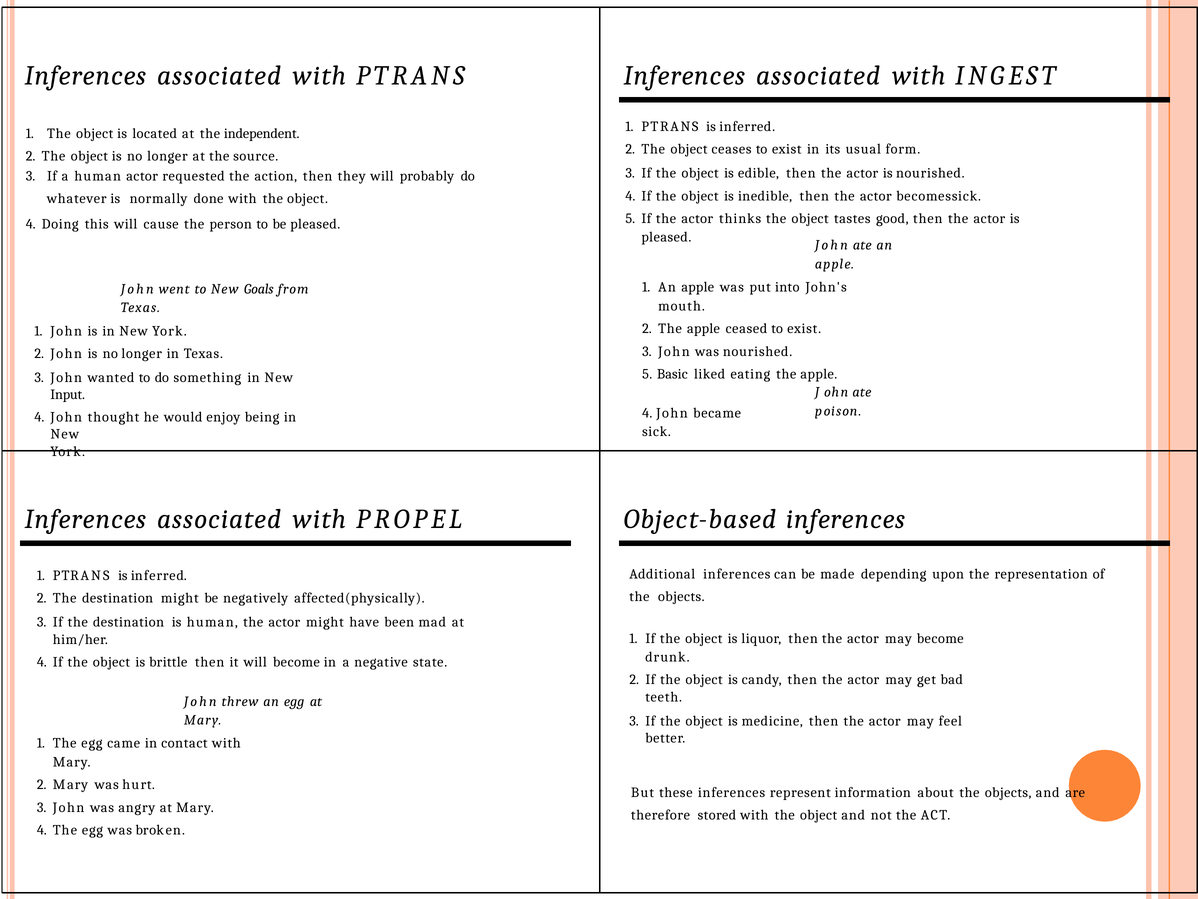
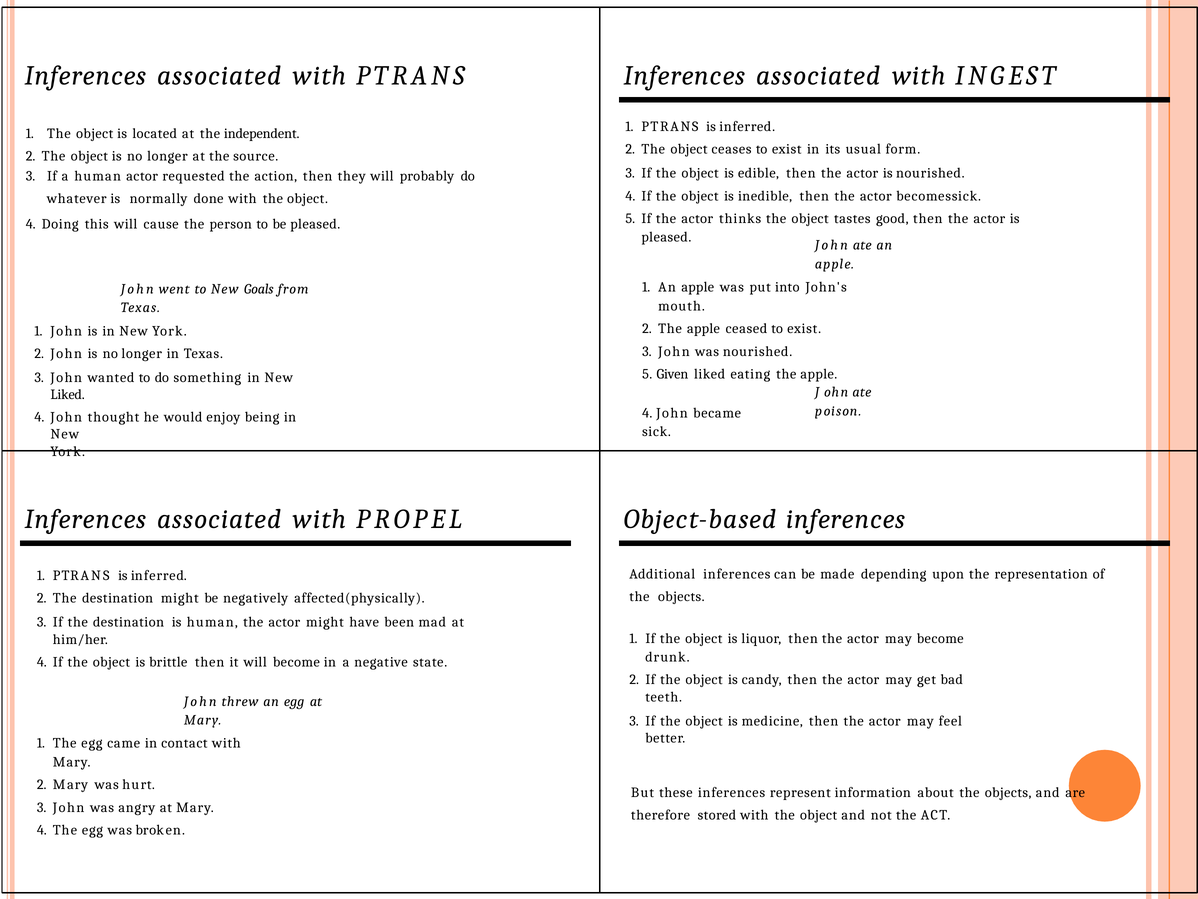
Basic: Basic -> Given
Input at (68, 394): Input -> Liked
